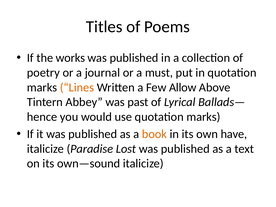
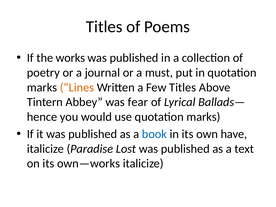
Few Allow: Allow -> Titles
past: past -> fear
book colour: orange -> blue
own—sound: own—sound -> own—works
